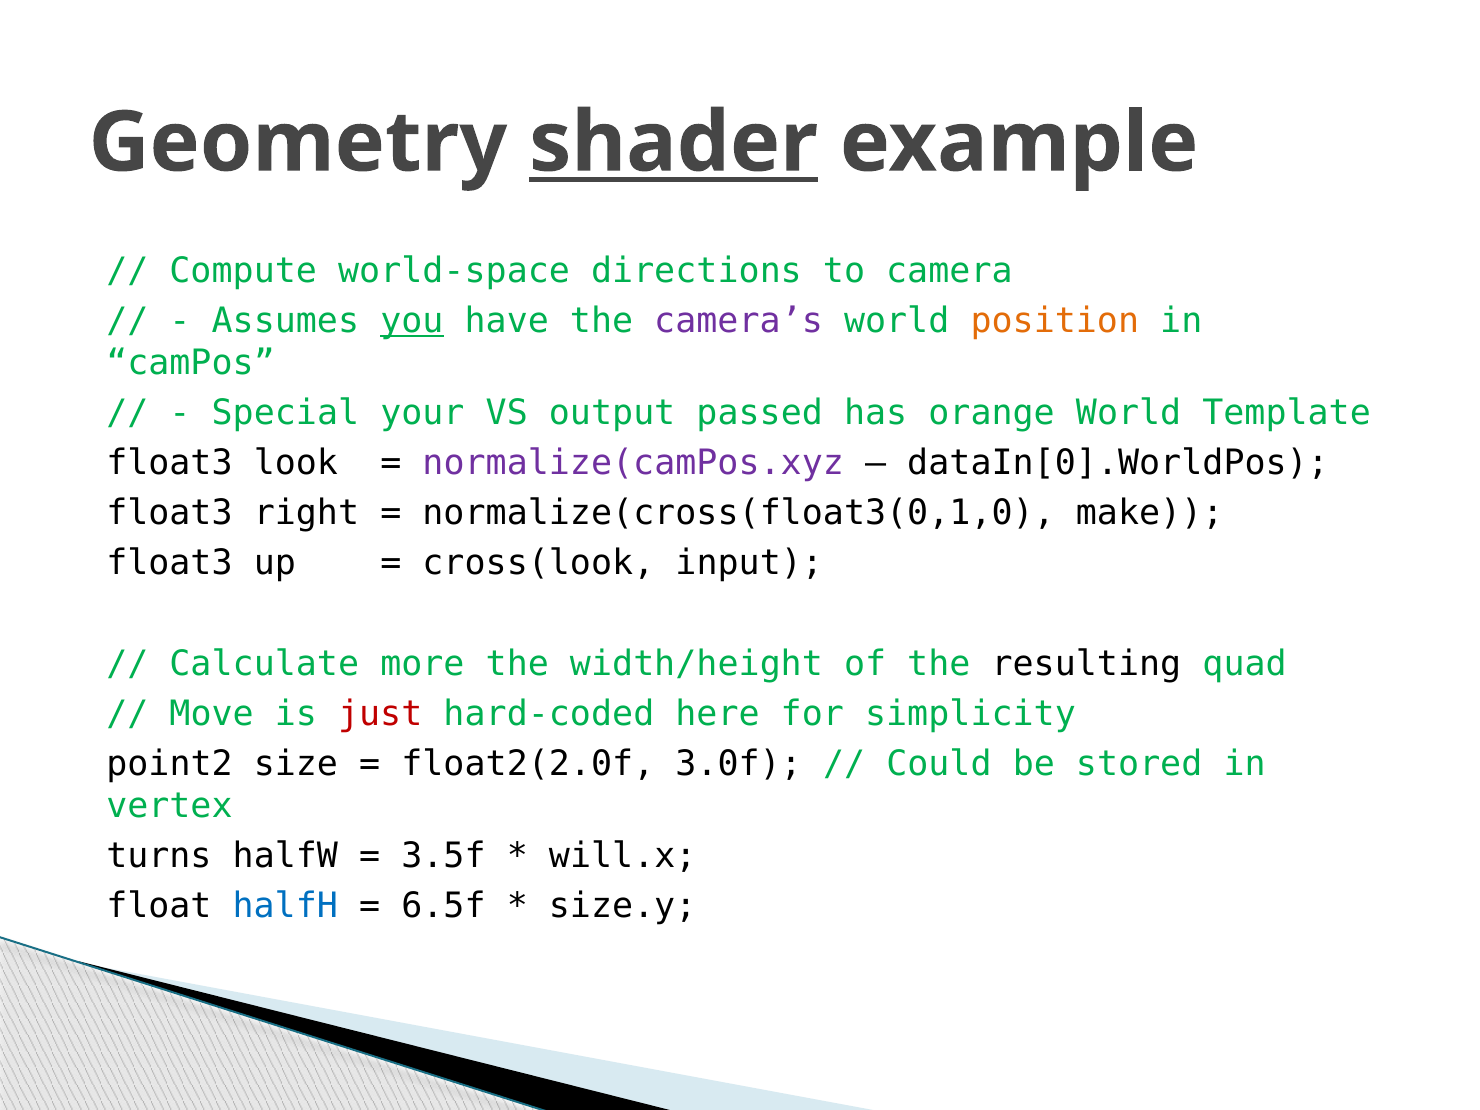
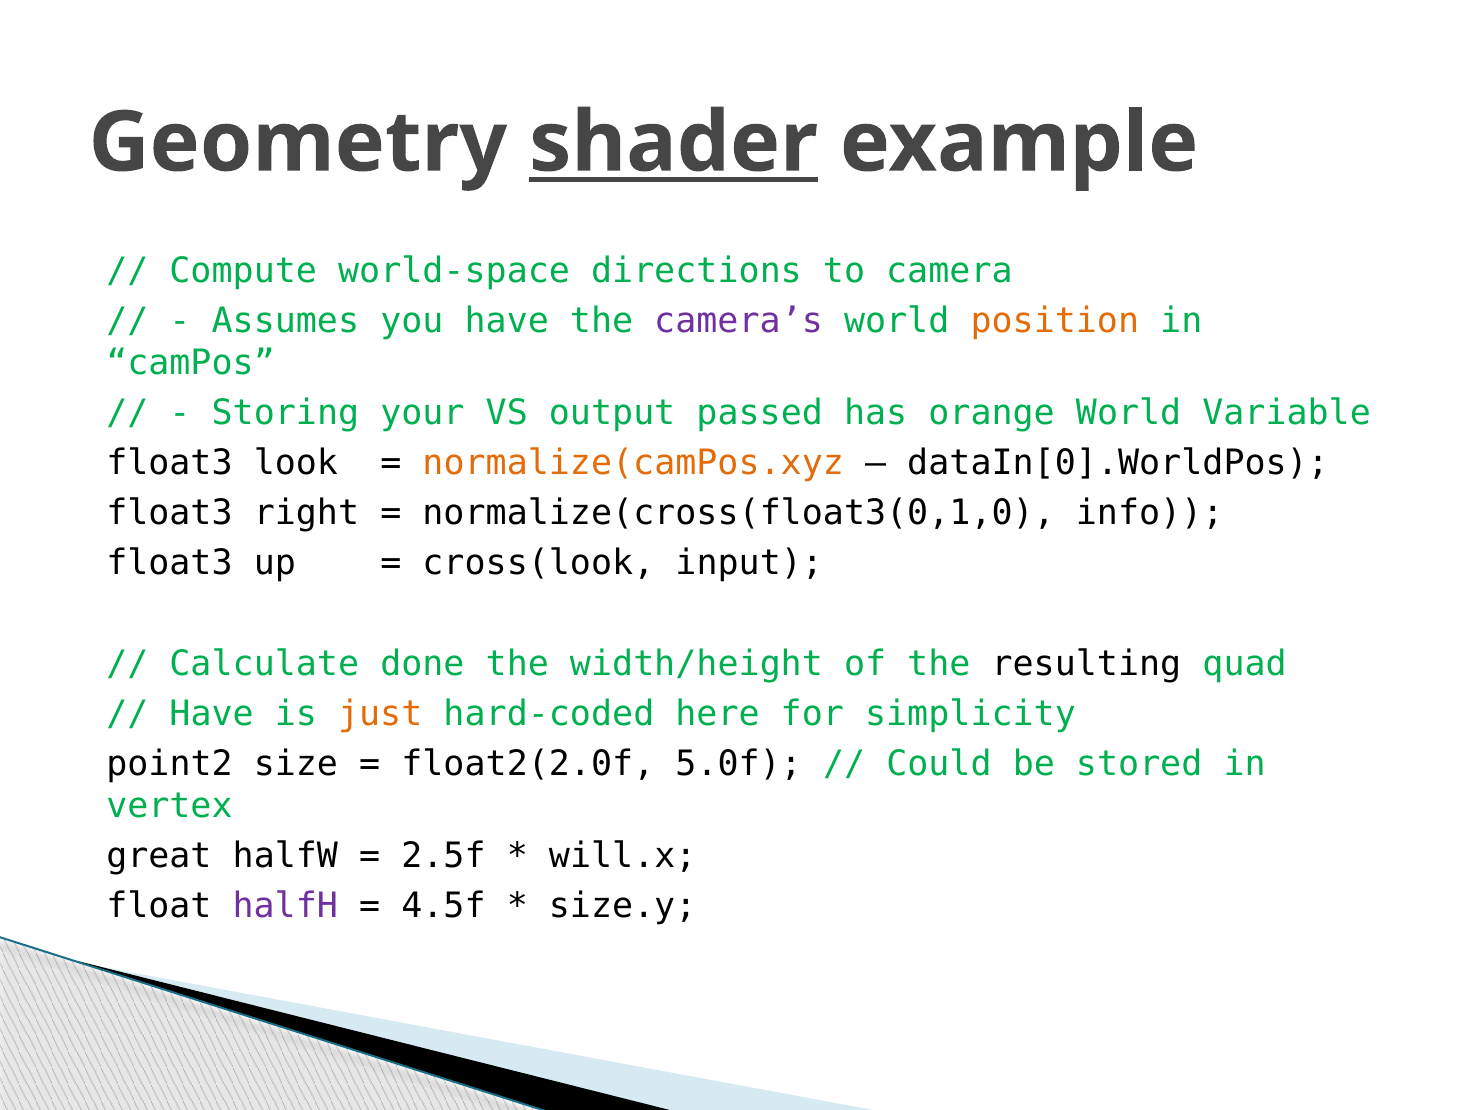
you underline: present -> none
Special: Special -> Storing
Template: Template -> Variable
normalize(camPos.xyz colour: purple -> orange
make: make -> info
more: more -> done
Move at (212, 714): Move -> Have
just colour: red -> orange
3.0f: 3.0f -> 5.0f
turns: turns -> great
3.5f: 3.5f -> 2.5f
halfH colour: blue -> purple
6.5f: 6.5f -> 4.5f
